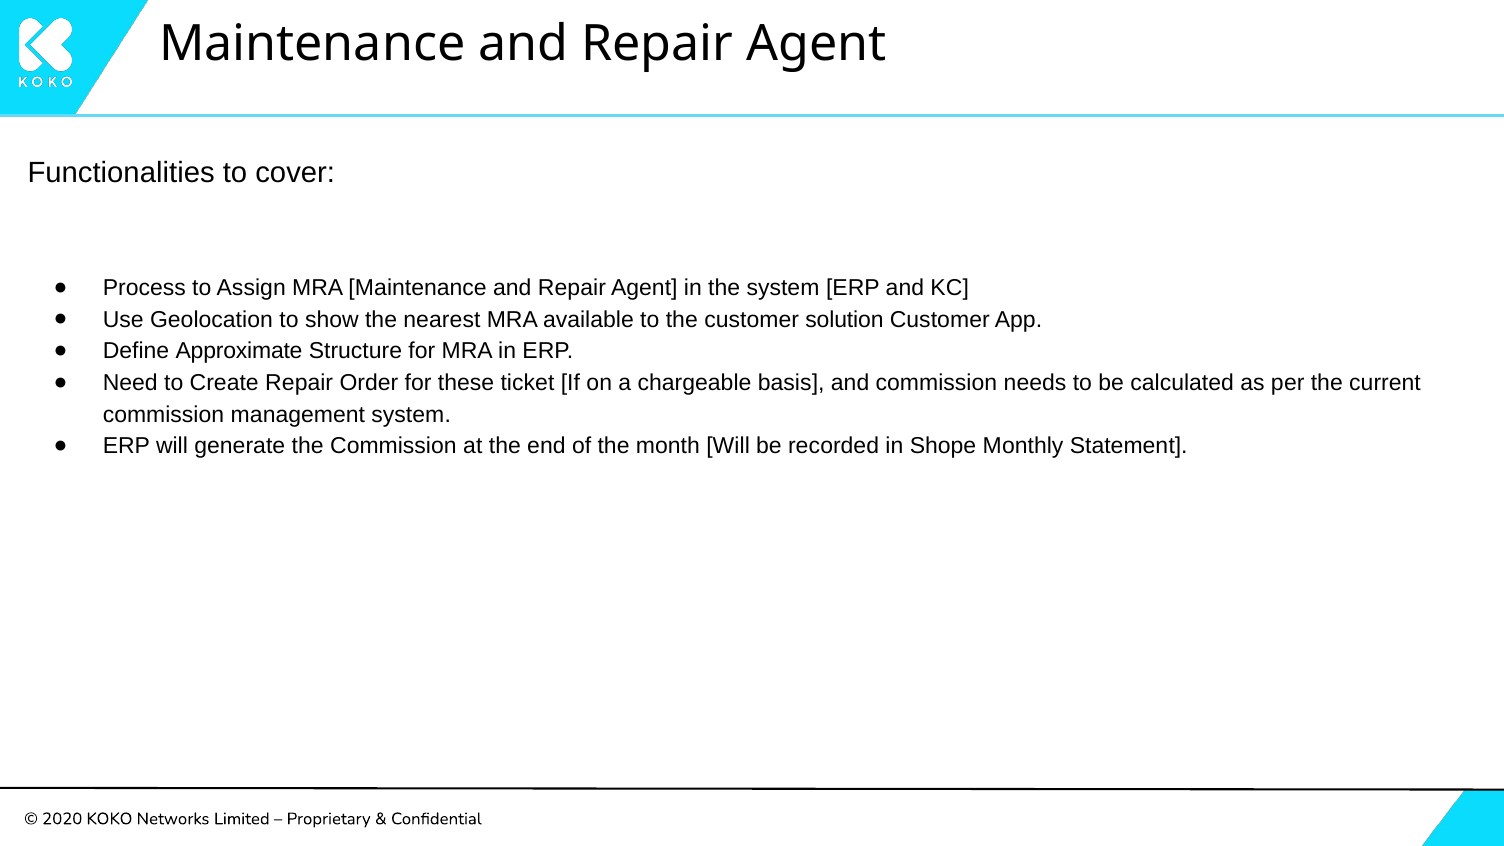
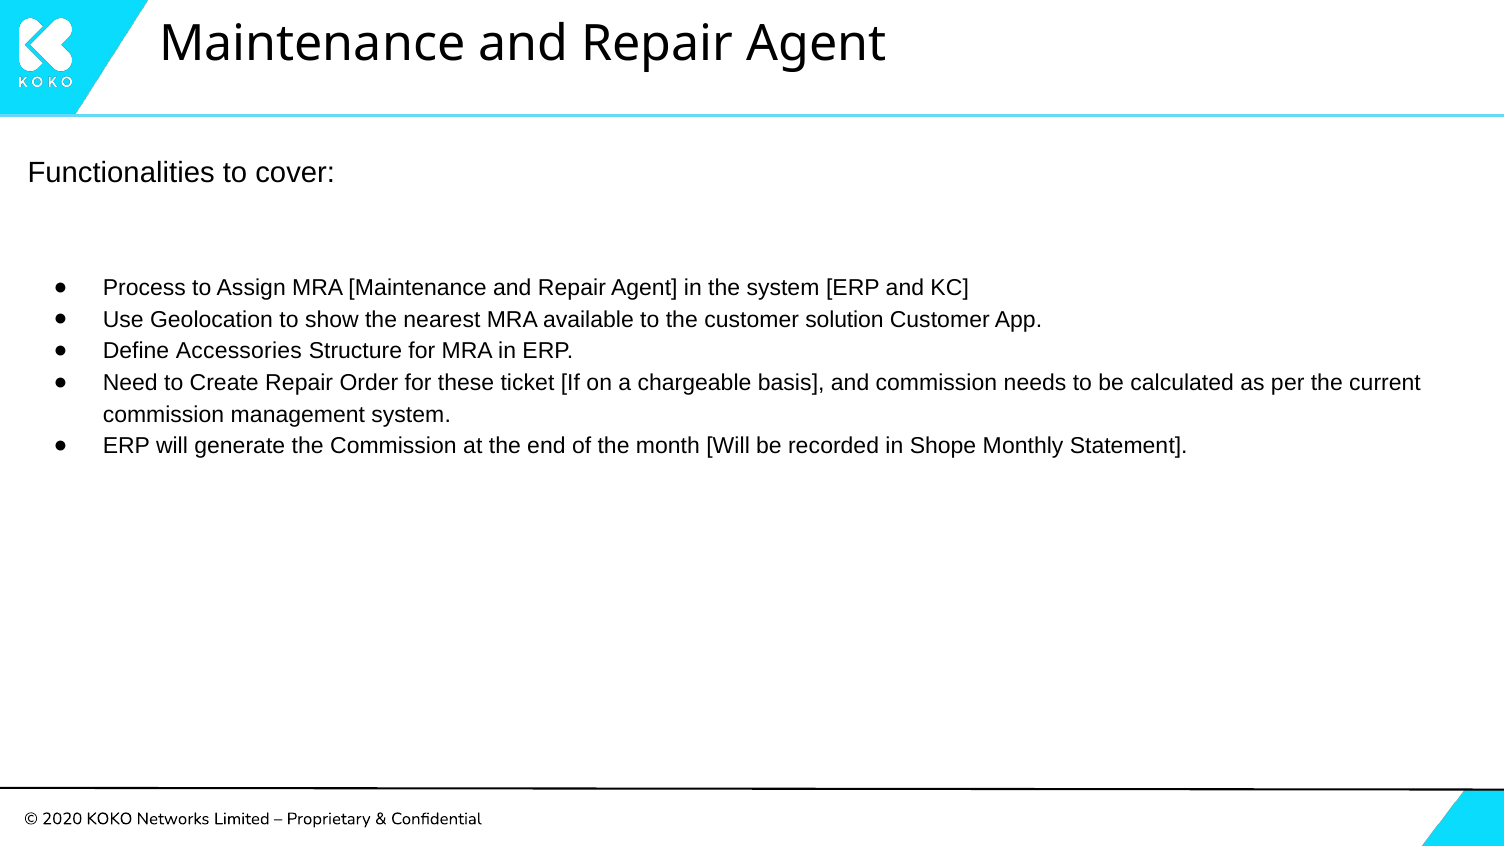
Approximate: Approximate -> Accessories
